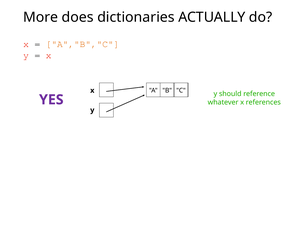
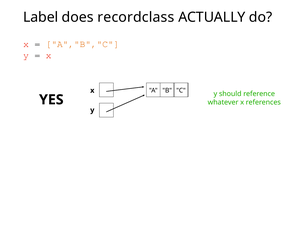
More: More -> Label
dictionaries: dictionaries -> recordclass
YES colour: purple -> black
